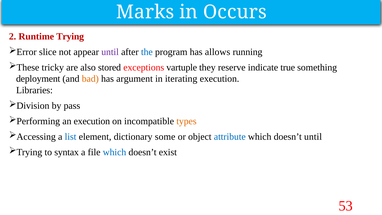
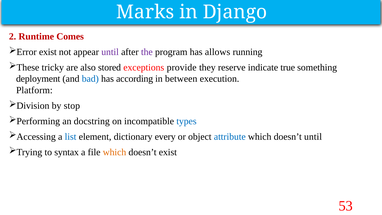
Occurs: Occurs -> Django
Trying: Trying -> Comes
slice at (48, 52): slice -> exist
the colour: blue -> purple
vartuple: vartuple -> provide
bad colour: orange -> blue
argument: argument -> according
iterating: iterating -> between
Libraries: Libraries -> Platform
pass: pass -> stop
an execution: execution -> docstring
types colour: orange -> blue
some: some -> every
which at (114, 152) colour: blue -> orange
